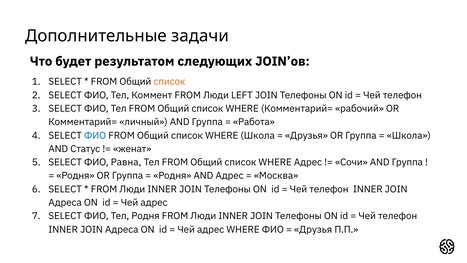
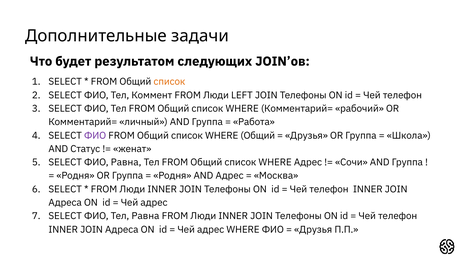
ФИО at (95, 135) colour: blue -> purple
WHERE Школа: Школа -> Общий
Тел Родня: Родня -> Равна
